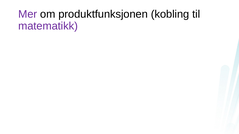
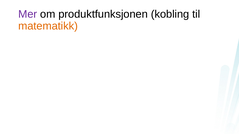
matematikk colour: purple -> orange
